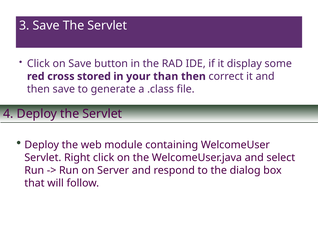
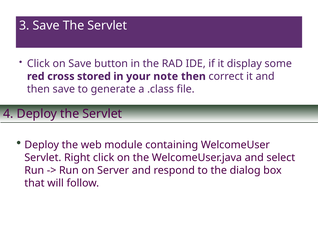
than: than -> note
